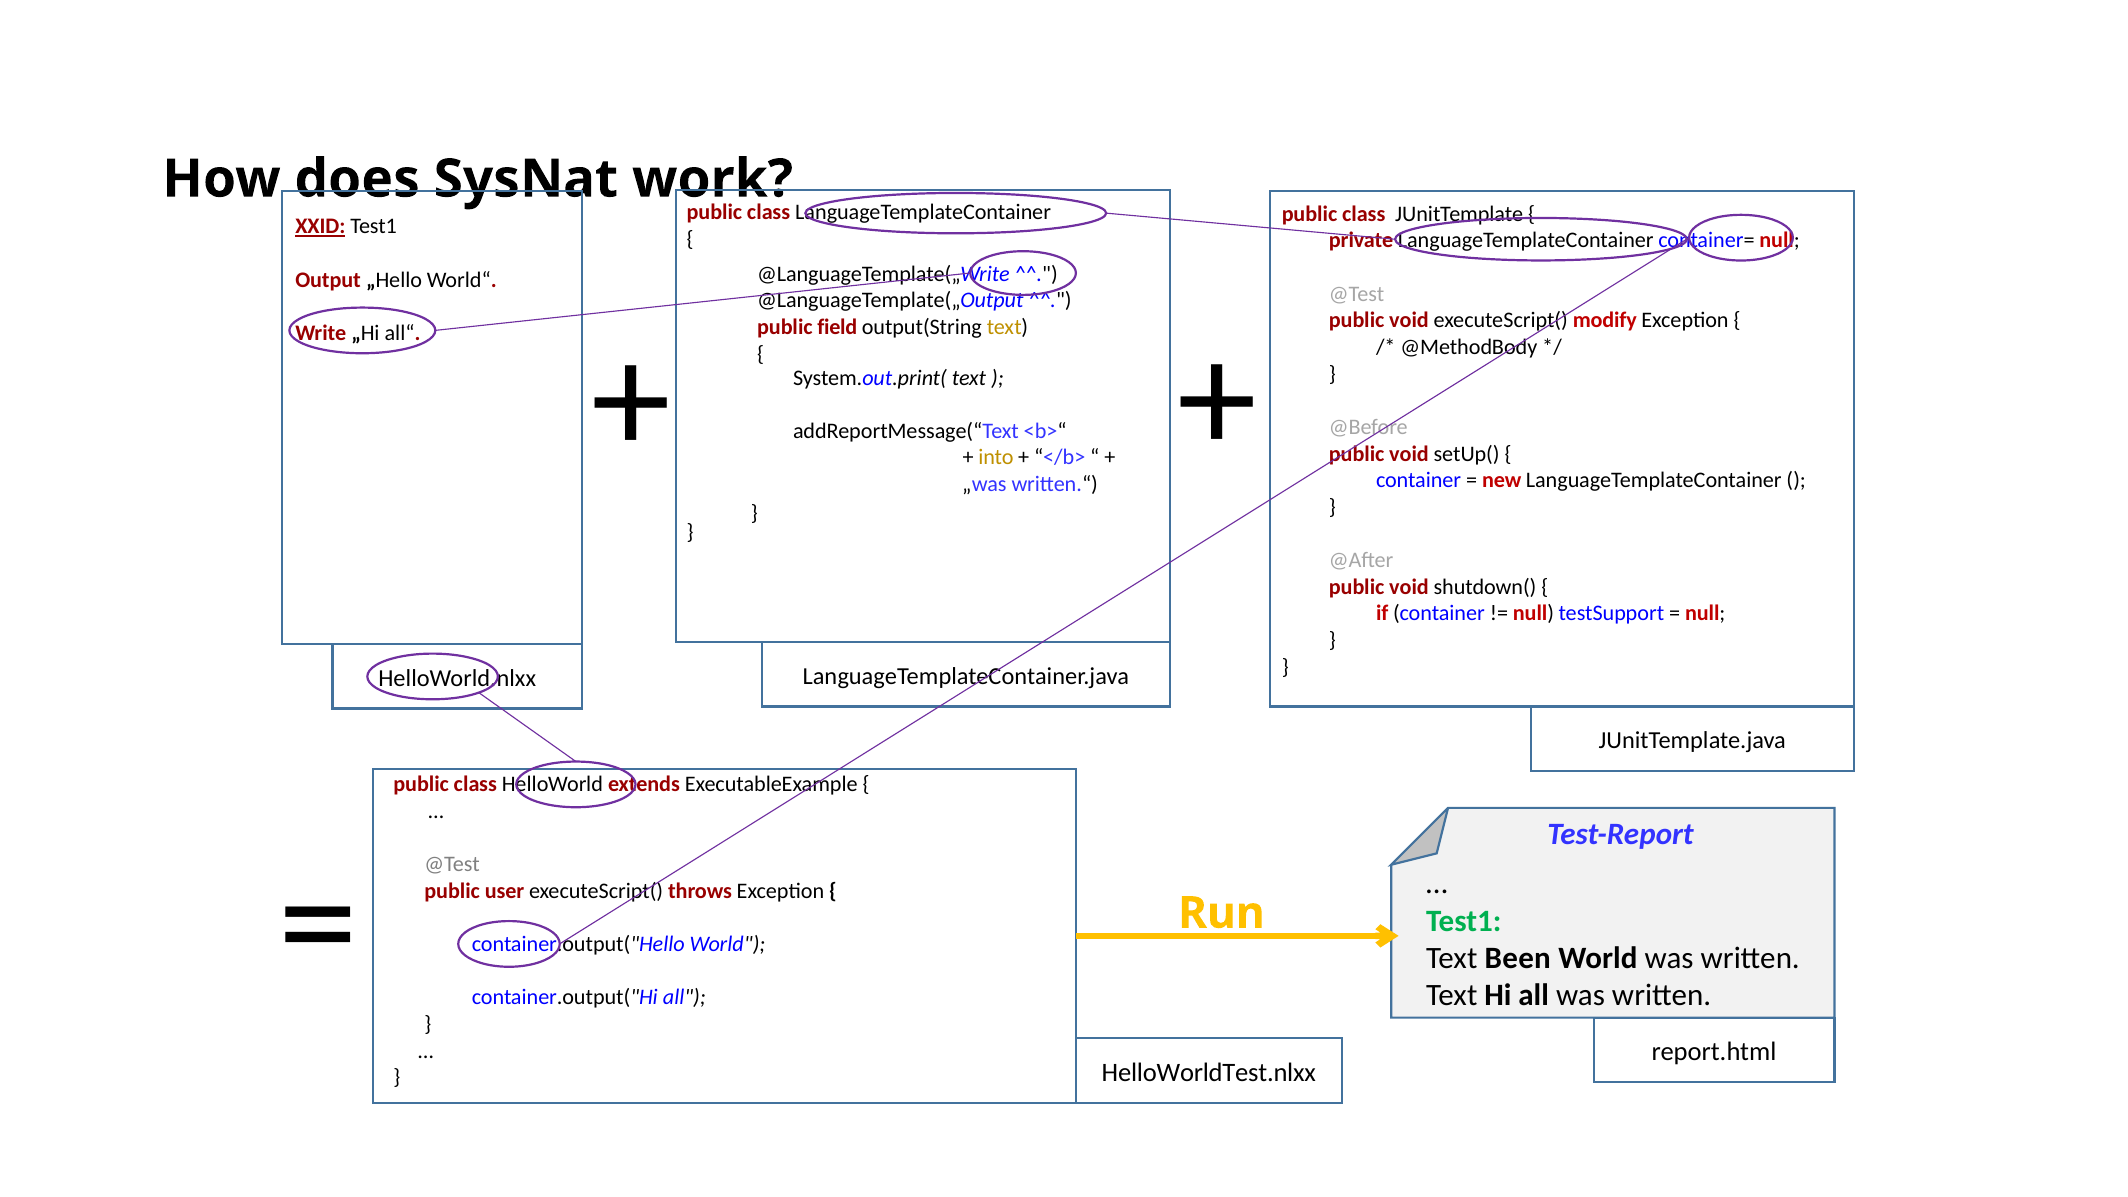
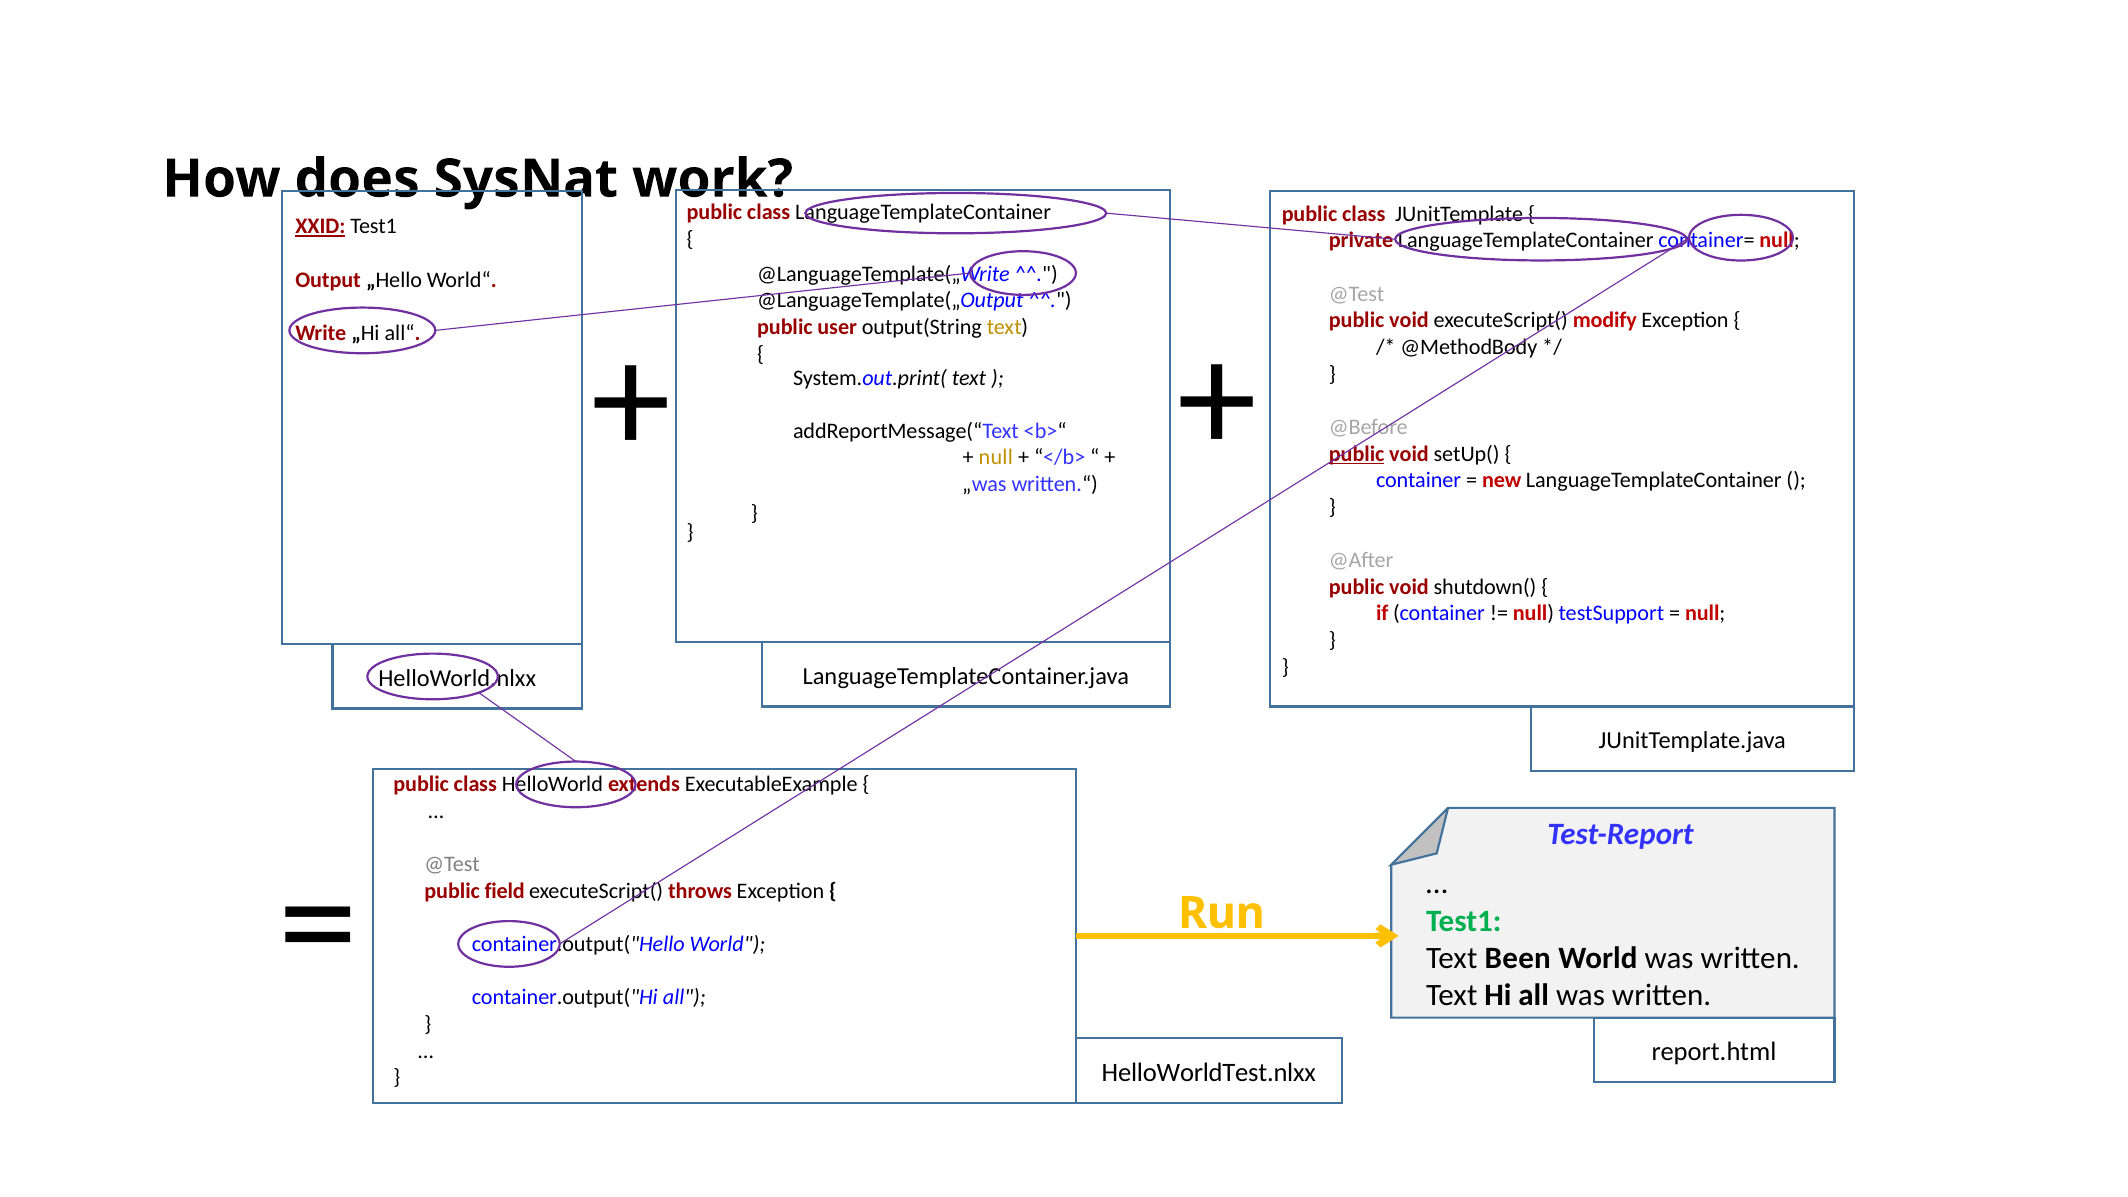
field: field -> user
public at (1357, 454) underline: none -> present
into at (996, 458): into -> null
user: user -> field
